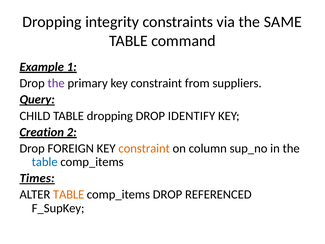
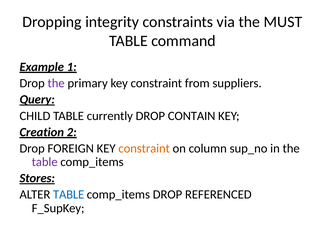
SAME: SAME -> MUST
TABLE dropping: dropping -> currently
IDENTIFY: IDENTIFY -> CONTAIN
table at (45, 162) colour: blue -> purple
Times: Times -> Stores
TABLE at (69, 194) colour: orange -> blue
